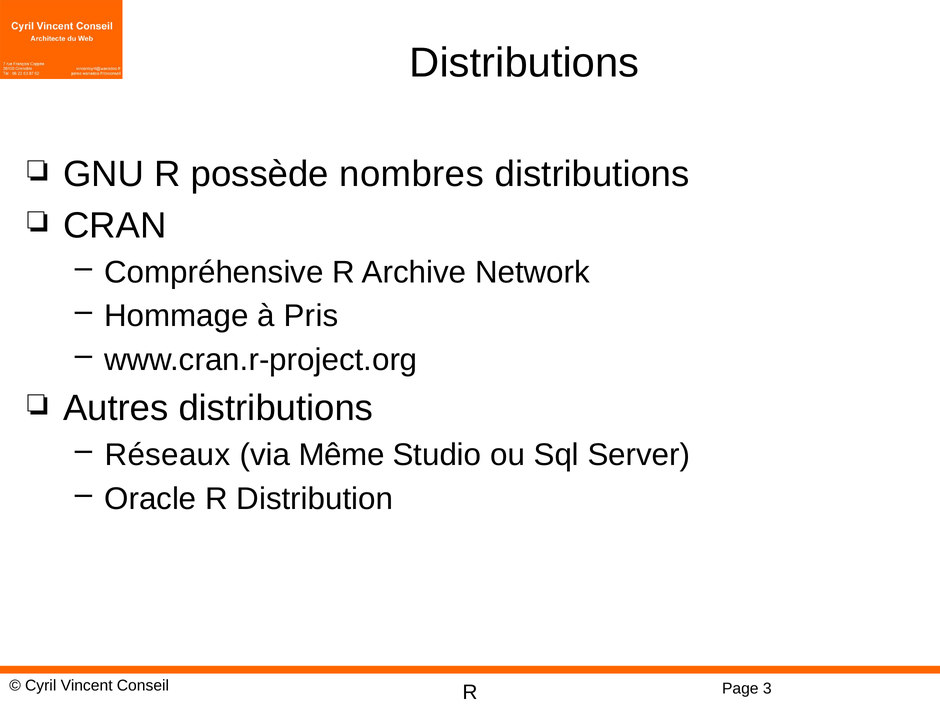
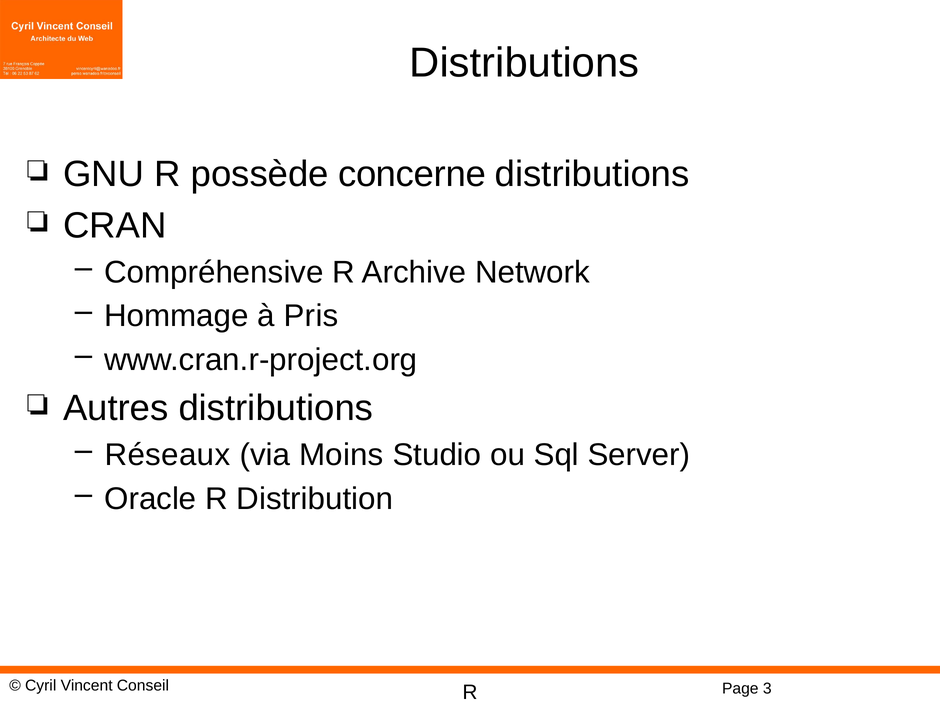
nombres: nombres -> concerne
Même: Même -> Moins
